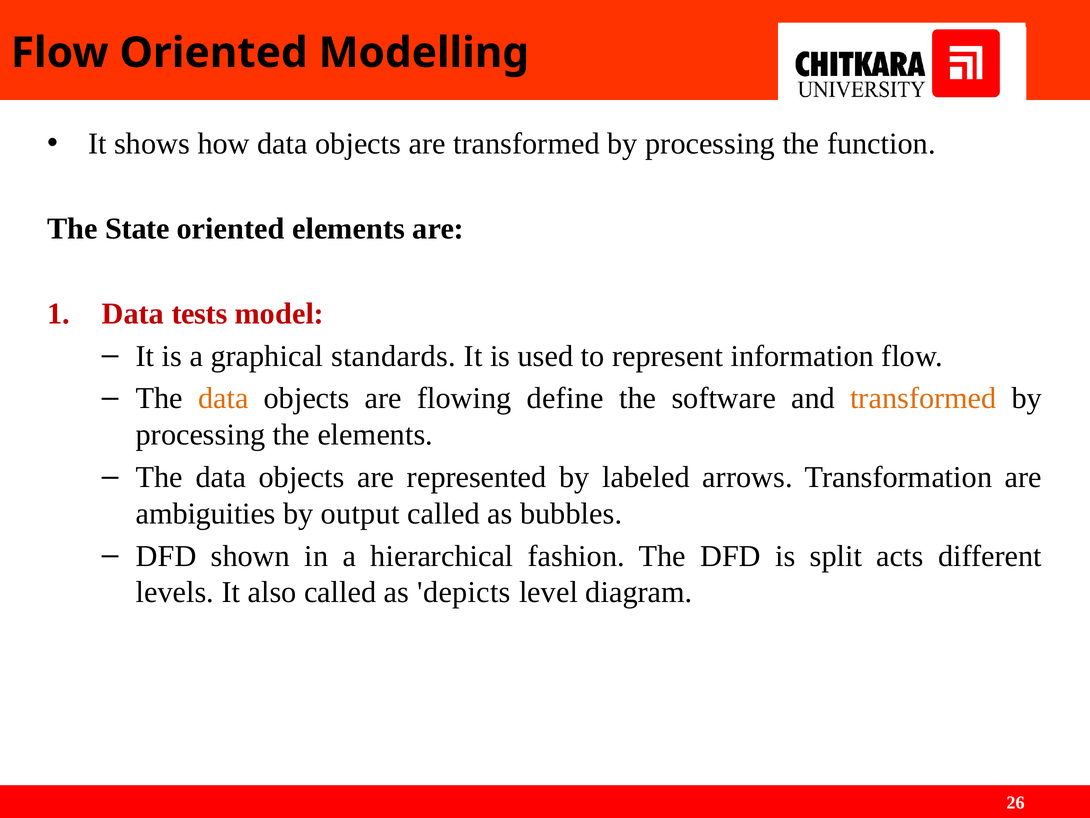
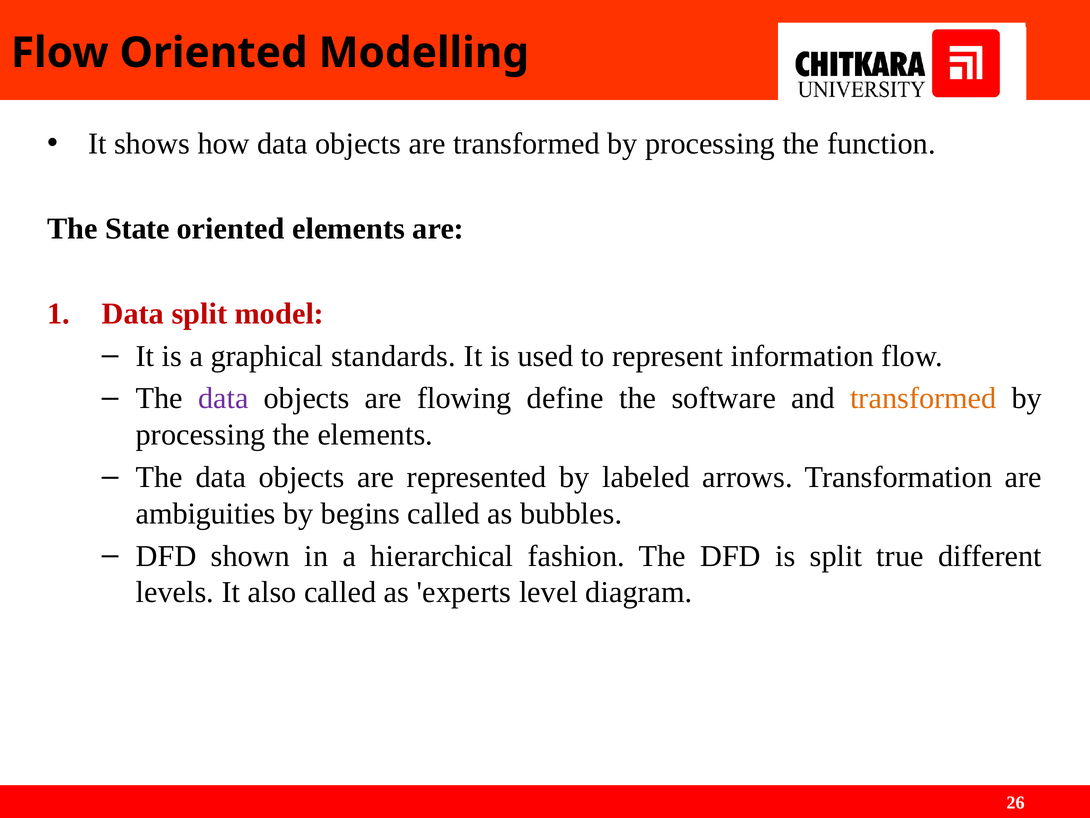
Data tests: tests -> split
data at (223, 398) colour: orange -> purple
output: output -> begins
acts: acts -> true
depicts: depicts -> experts
